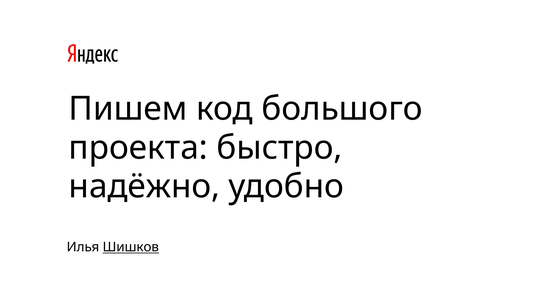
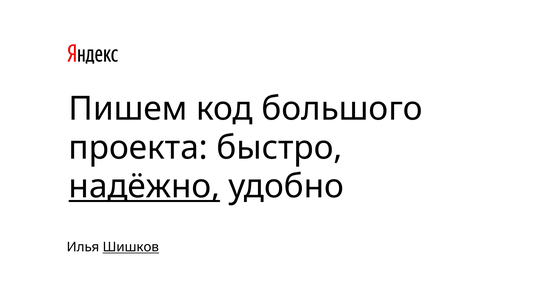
надёжно underline: none -> present
